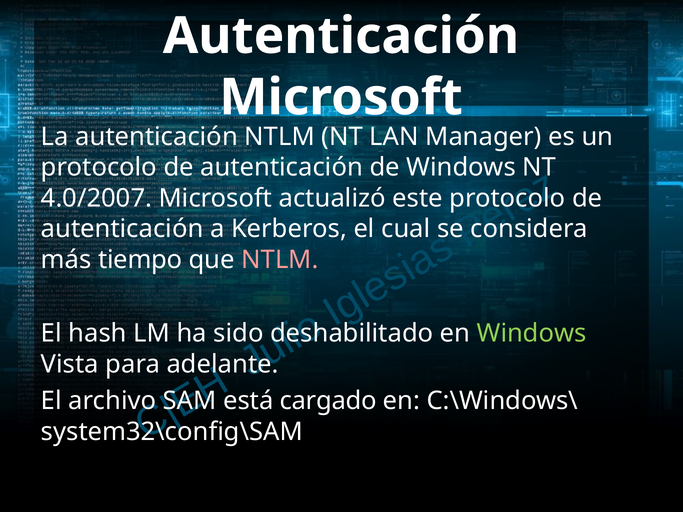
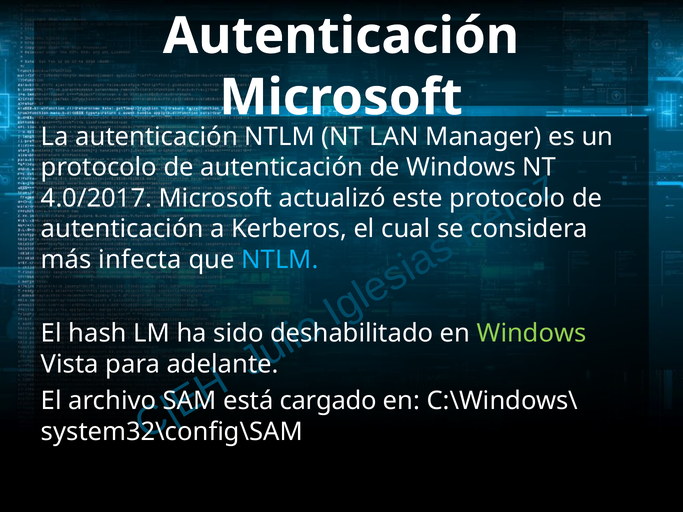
4.0/2007: 4.0/2007 -> 4.0/2017
tiempo: tiempo -> infecta
NTLM at (280, 260) colour: pink -> light blue
